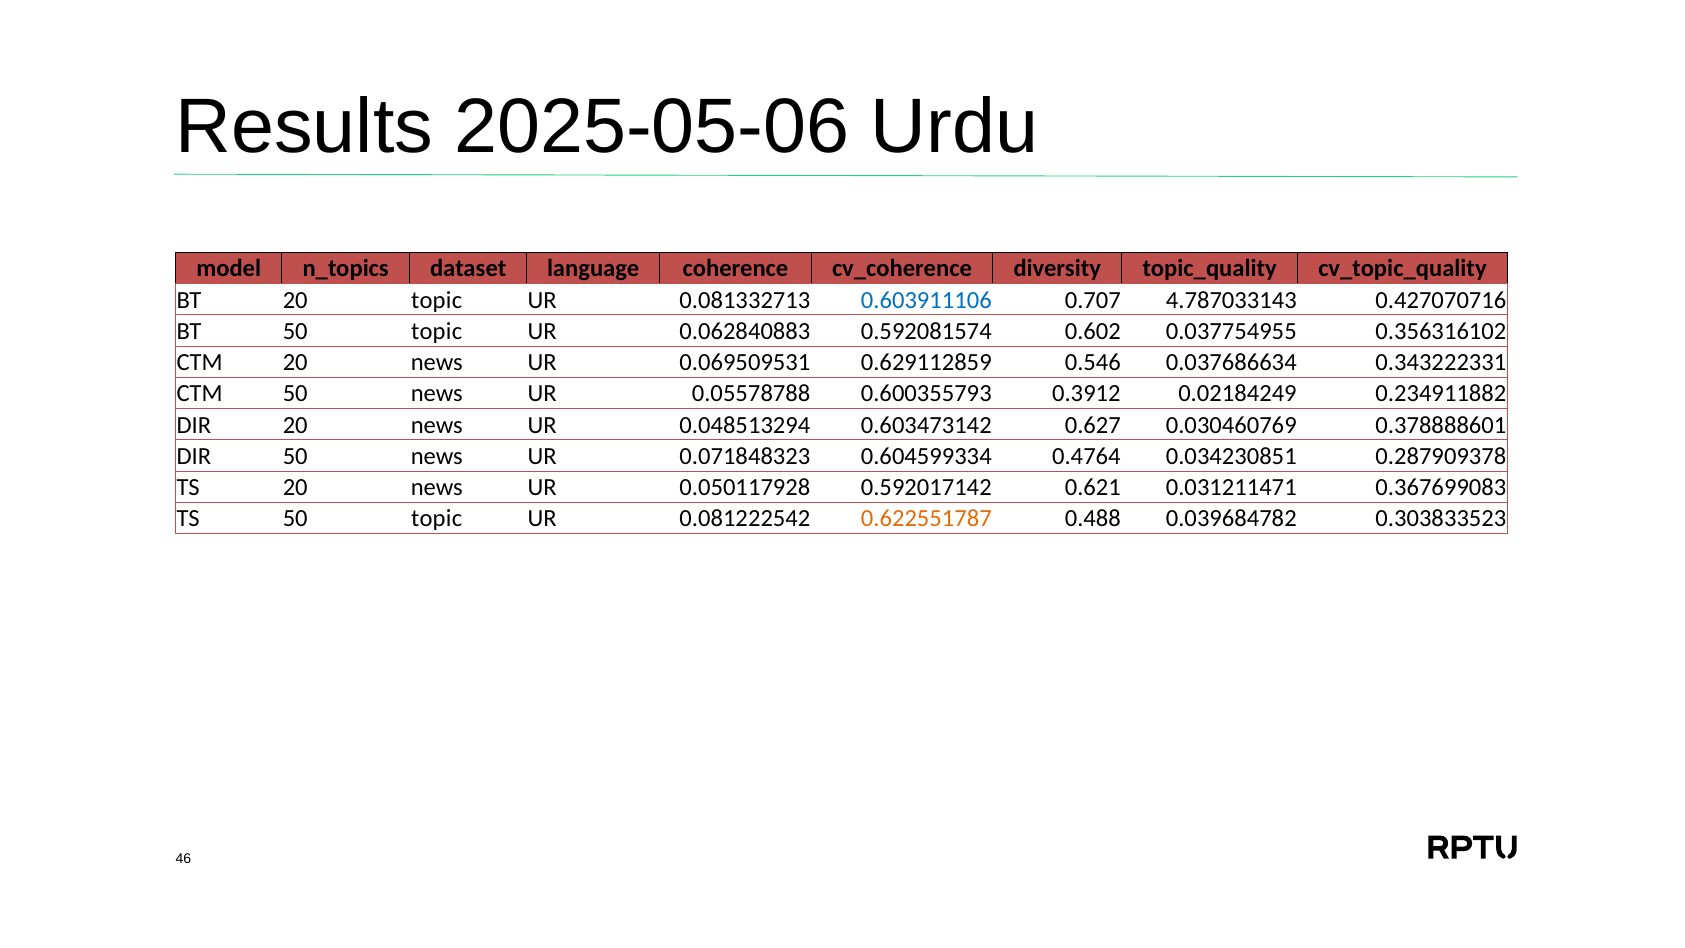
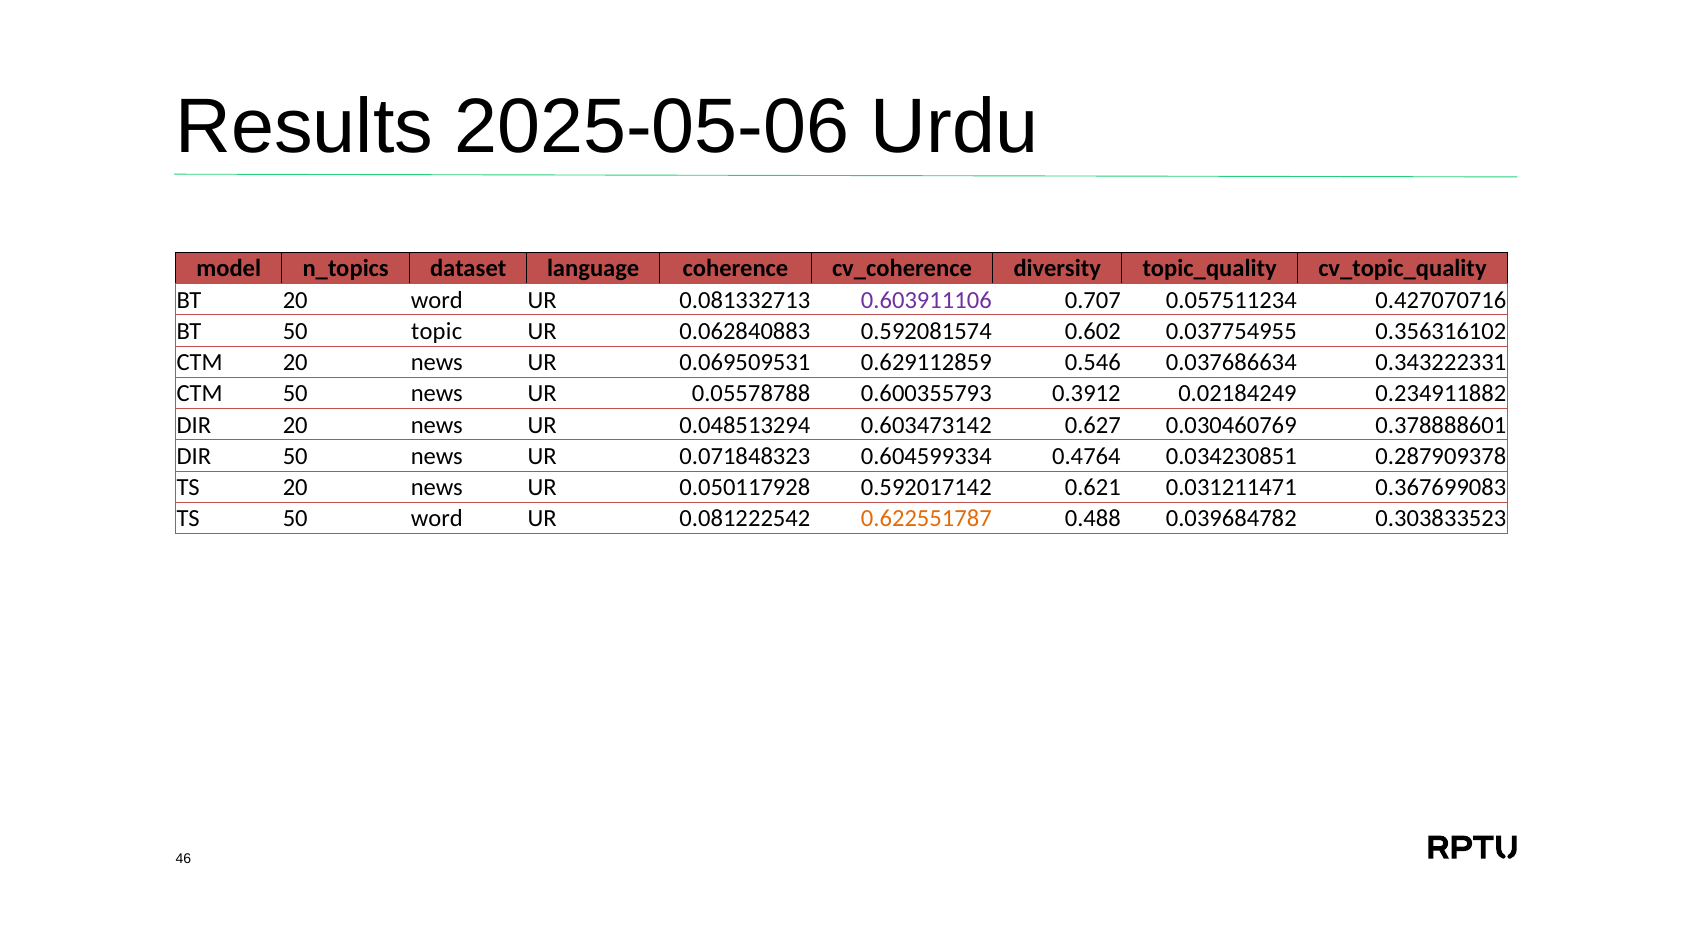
20 topic: topic -> word
0.603911106 colour: blue -> purple
4.787033143: 4.787033143 -> 0.057511234
TS 50 topic: topic -> word
